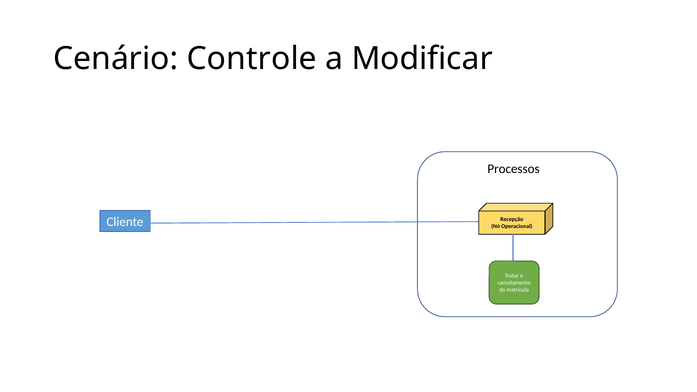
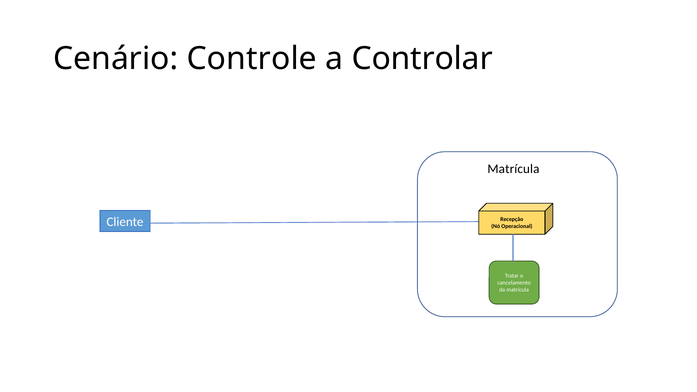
Modificar: Modificar -> Controlar
Processos at (514, 169): Processos -> Matrícula
